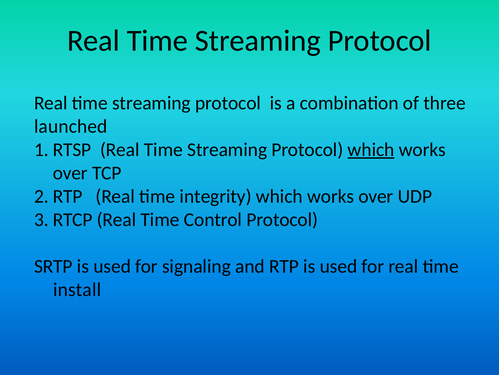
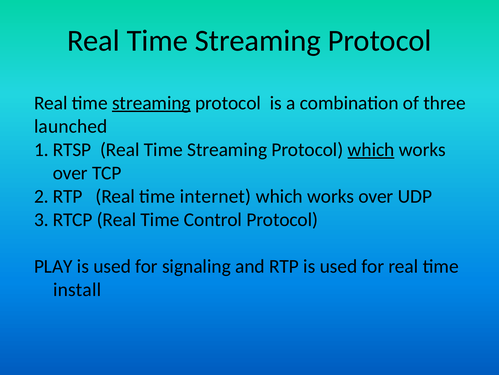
streaming at (151, 103) underline: none -> present
integrity: integrity -> internet
SRTP: SRTP -> PLAY
